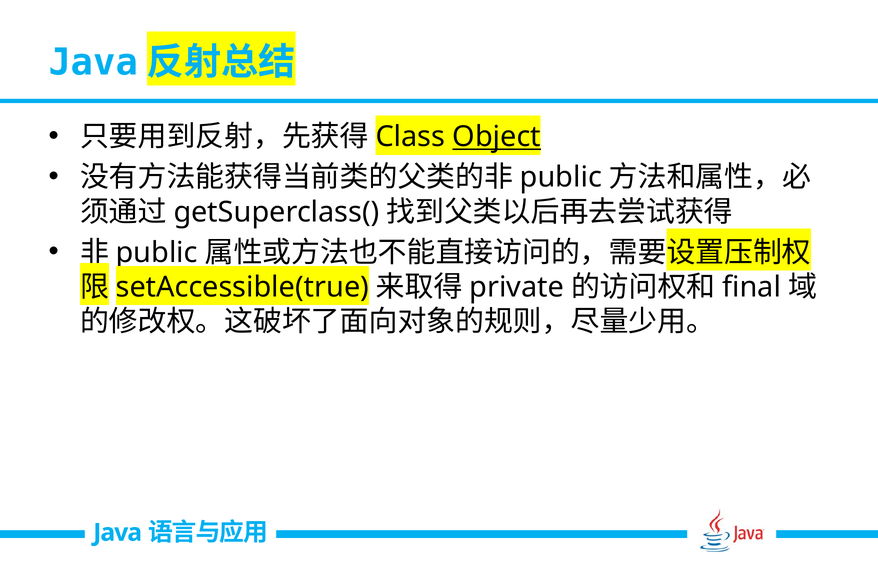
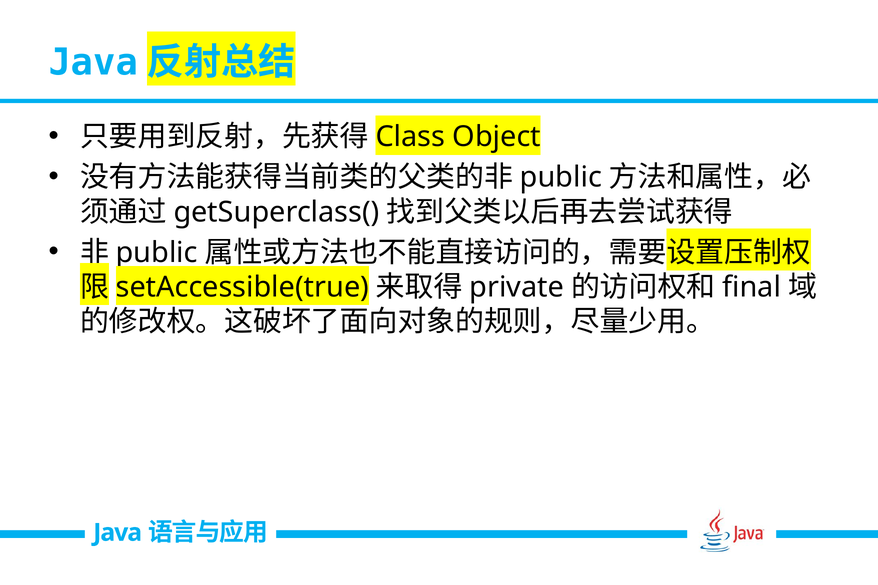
Object underline: present -> none
